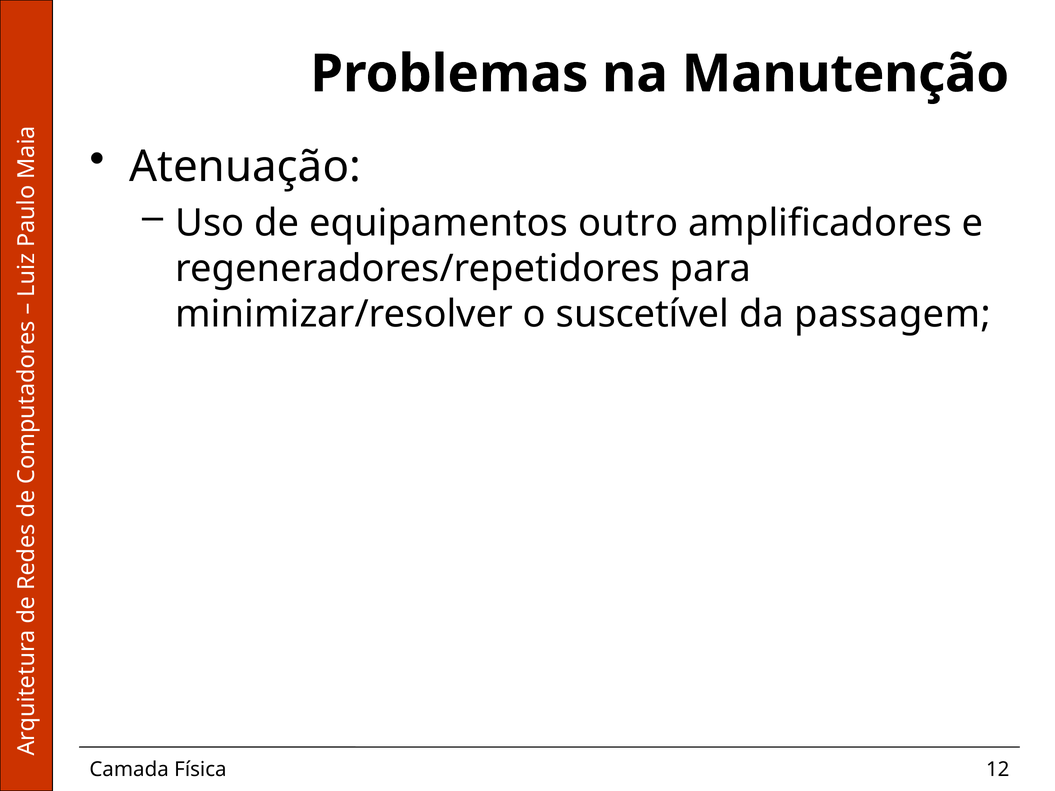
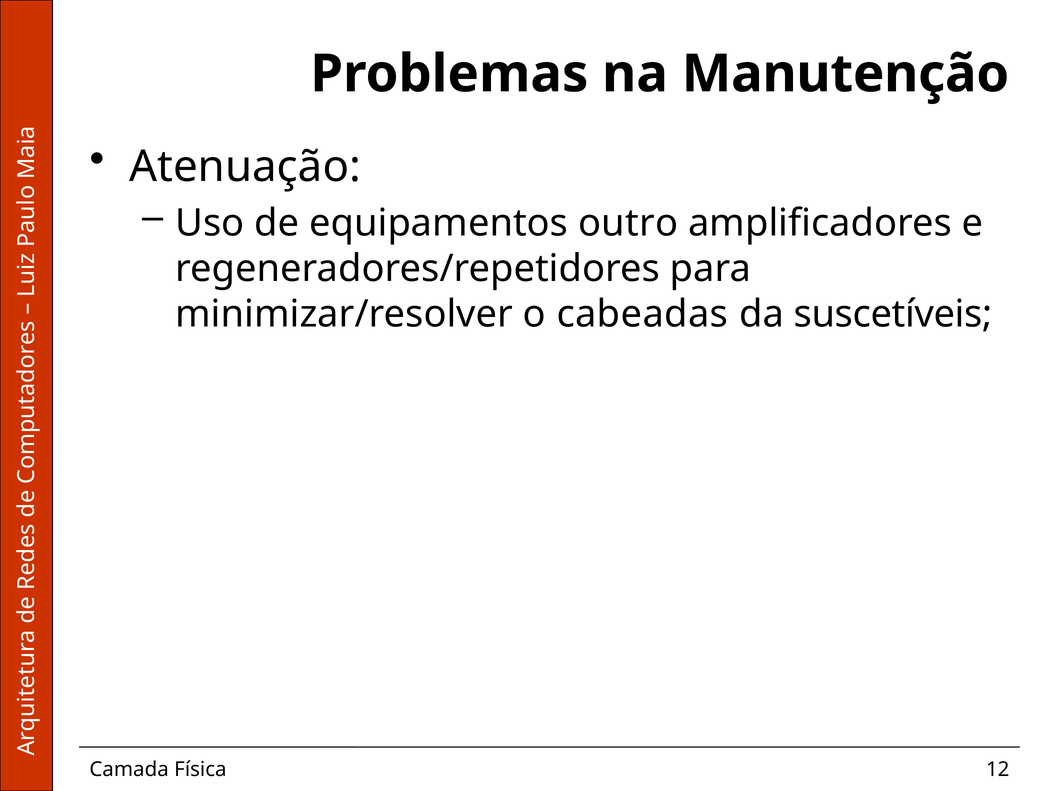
suscetível: suscetível -> cabeadas
passagem: passagem -> suscetíveis
